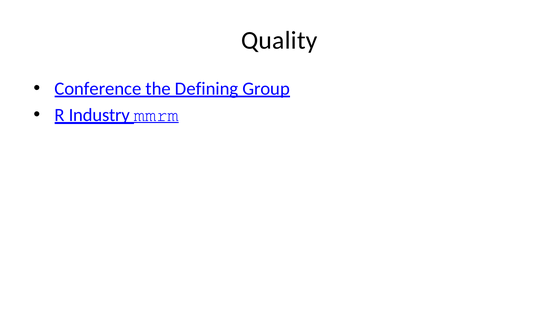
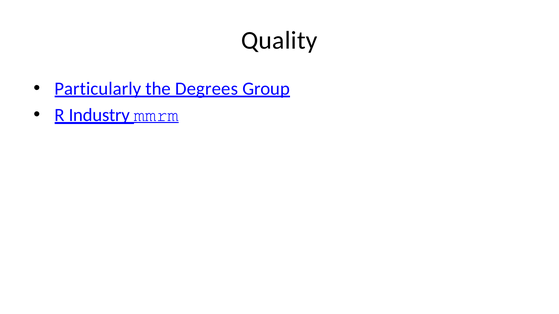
Conference: Conference -> Particularly
Defining: Defining -> Degrees
